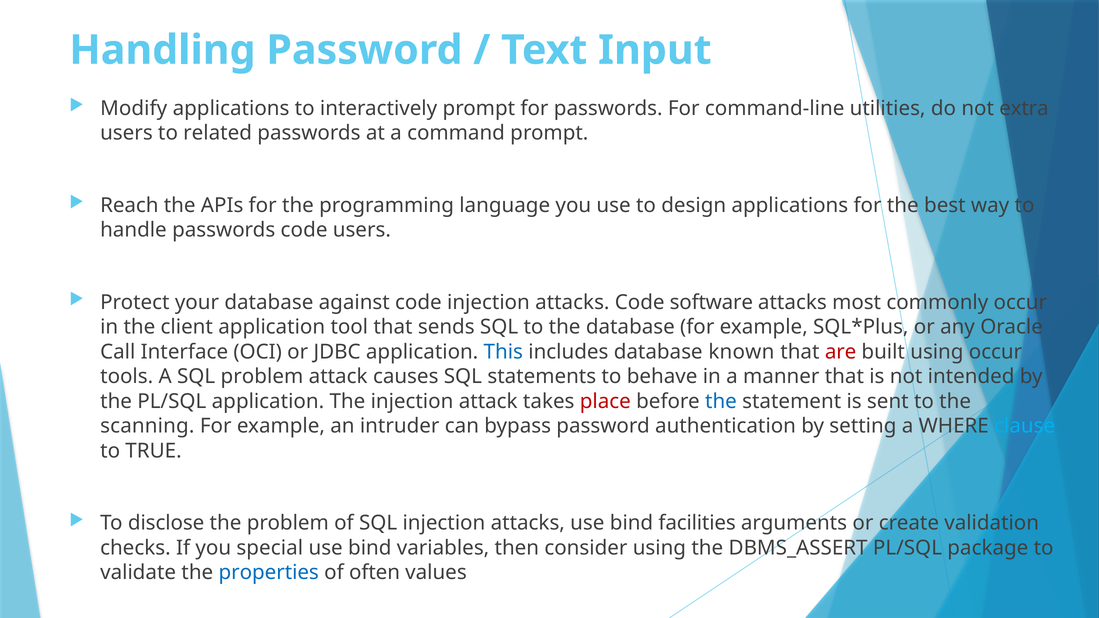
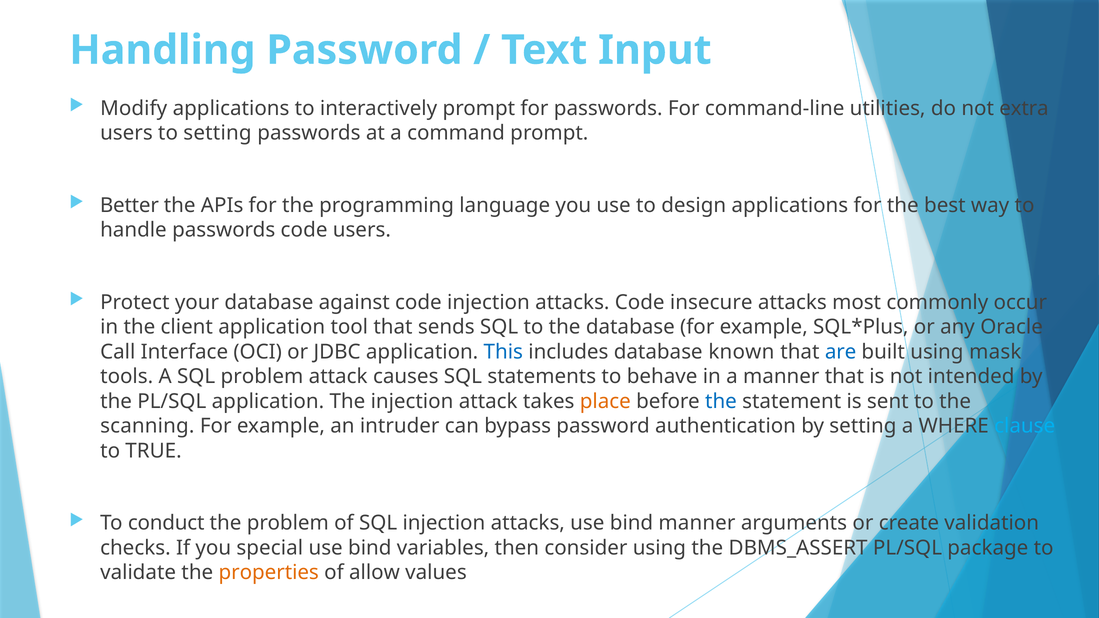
to related: related -> setting
Reach: Reach -> Better
software: software -> insecure
are colour: red -> blue
using occur: occur -> mask
place colour: red -> orange
disclose: disclose -> conduct
bind facilities: facilities -> manner
properties colour: blue -> orange
often: often -> allow
